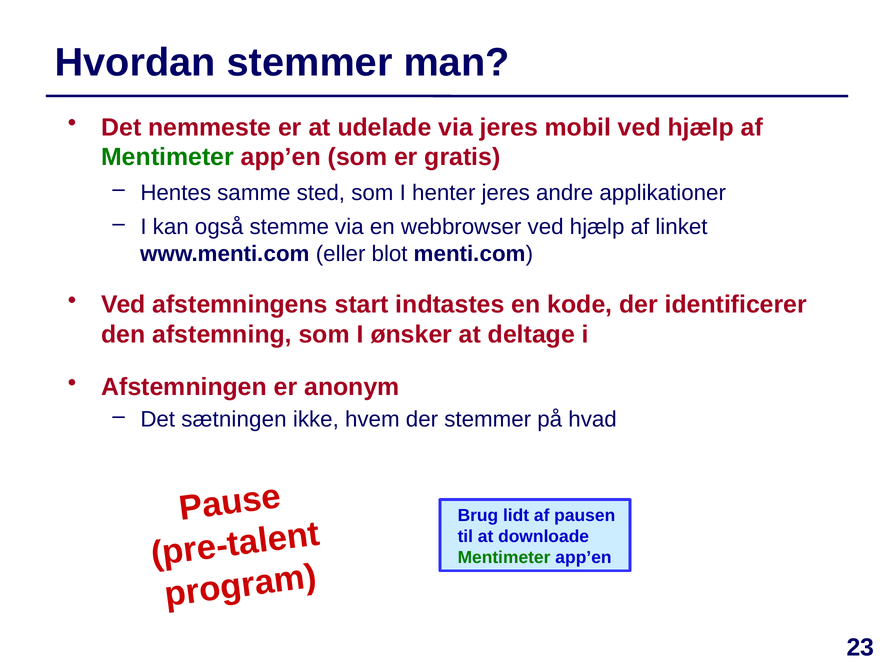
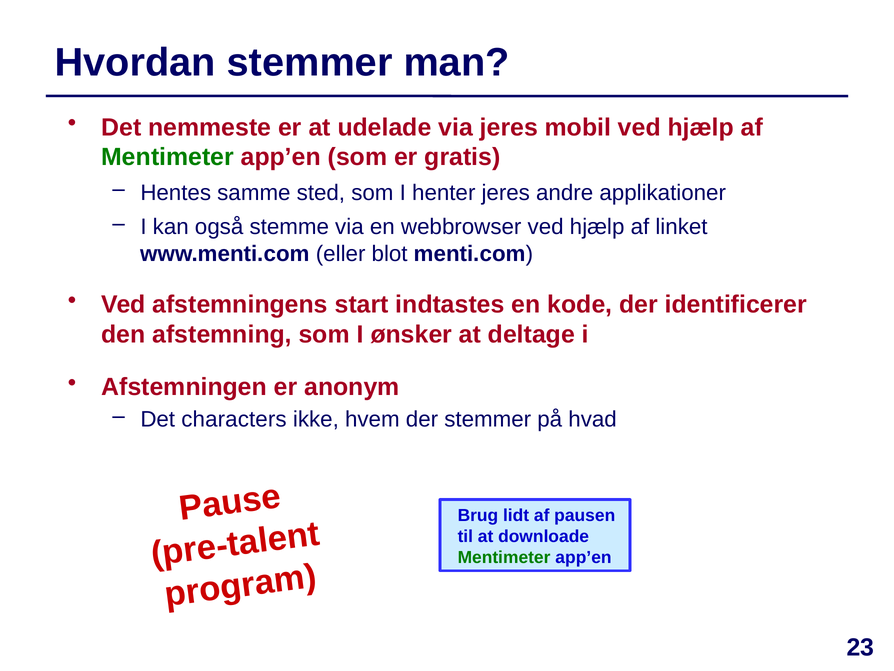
sætningen: sætningen -> characters
